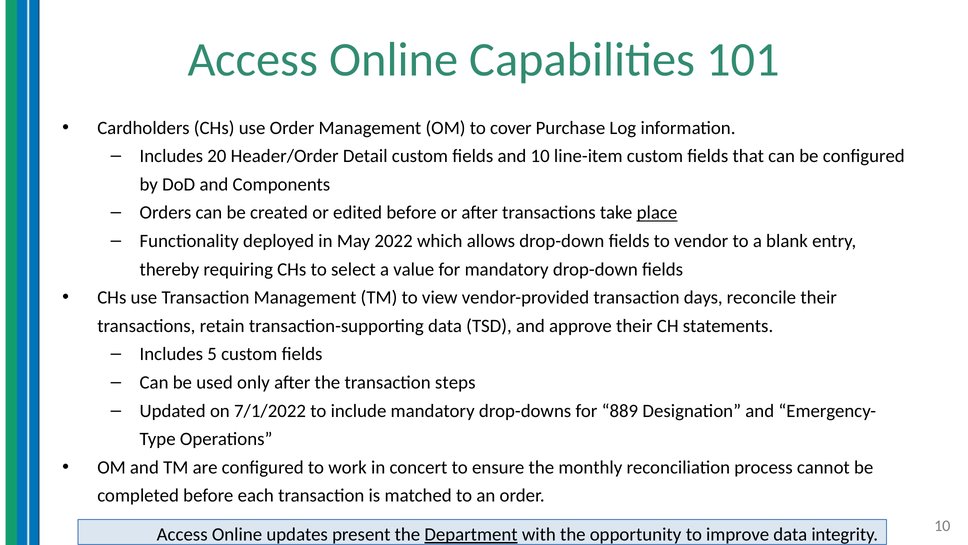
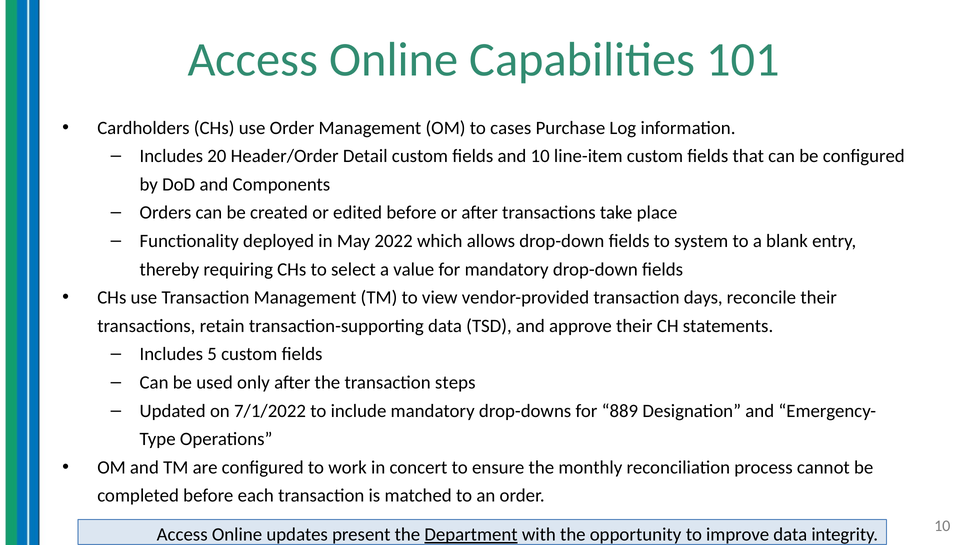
cover: cover -> cases
place underline: present -> none
vendor: vendor -> system
